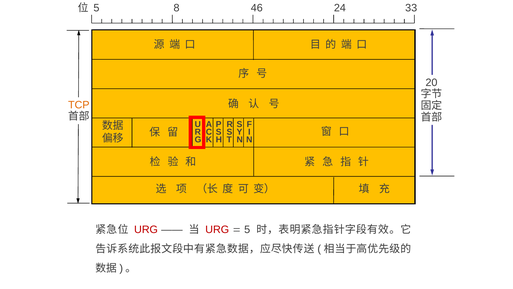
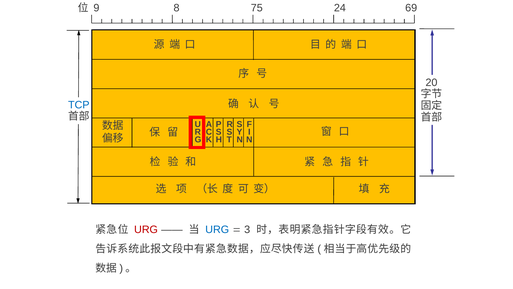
5 at (96, 8): 5 -> 9
46: 46 -> 75
33: 33 -> 69
TCP colour: orange -> blue
URG at (217, 229) colour: red -> blue
5 at (247, 229): 5 -> 3
